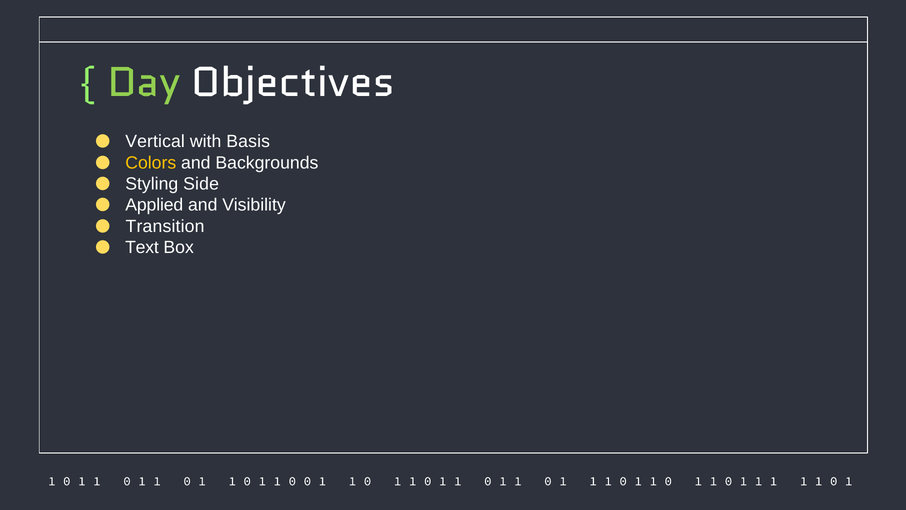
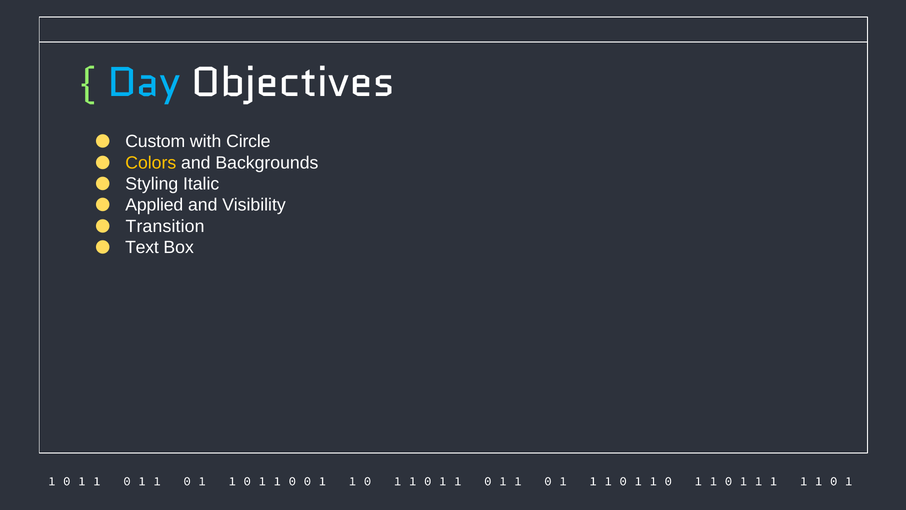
Day colour: light green -> light blue
Vertical: Vertical -> Custom
Basis: Basis -> Circle
Side: Side -> Italic
